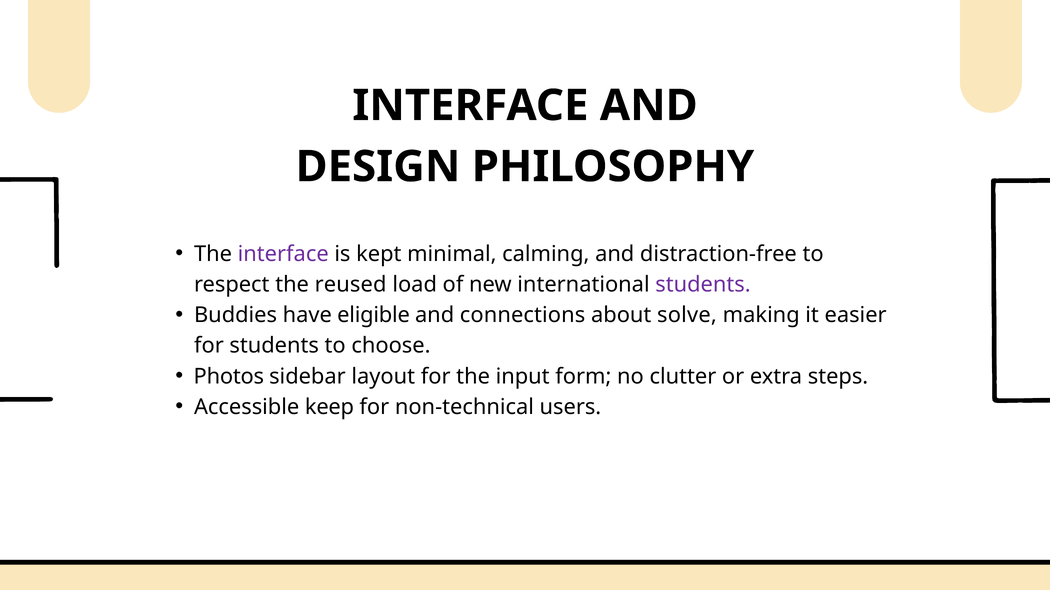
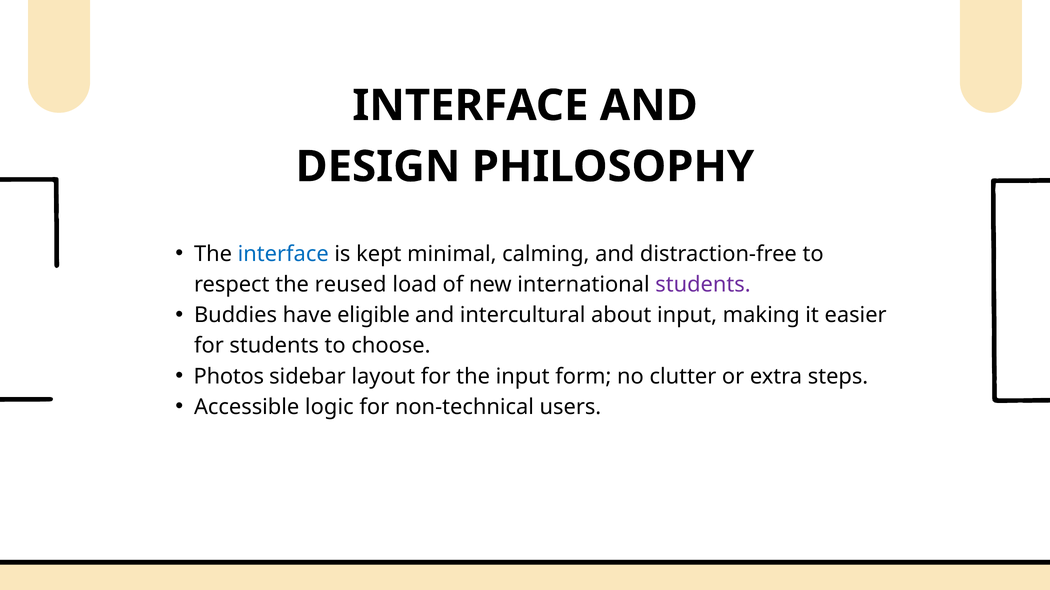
interface at (283, 254) colour: purple -> blue
connections: connections -> intercultural
about solve: solve -> input
keep: keep -> logic
